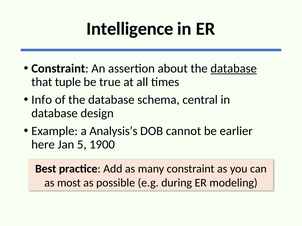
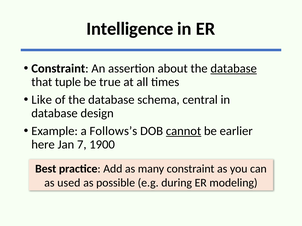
Info: Info -> Like
Analysis’s: Analysis’s -> Follows’s
cannot underline: none -> present
5: 5 -> 7
most: most -> used
